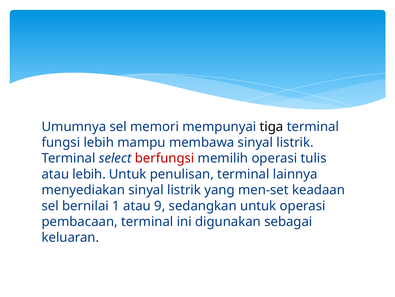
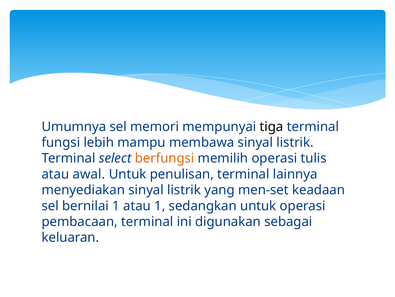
berfungsi colour: red -> orange
atau lebih: lebih -> awal
atau 9: 9 -> 1
